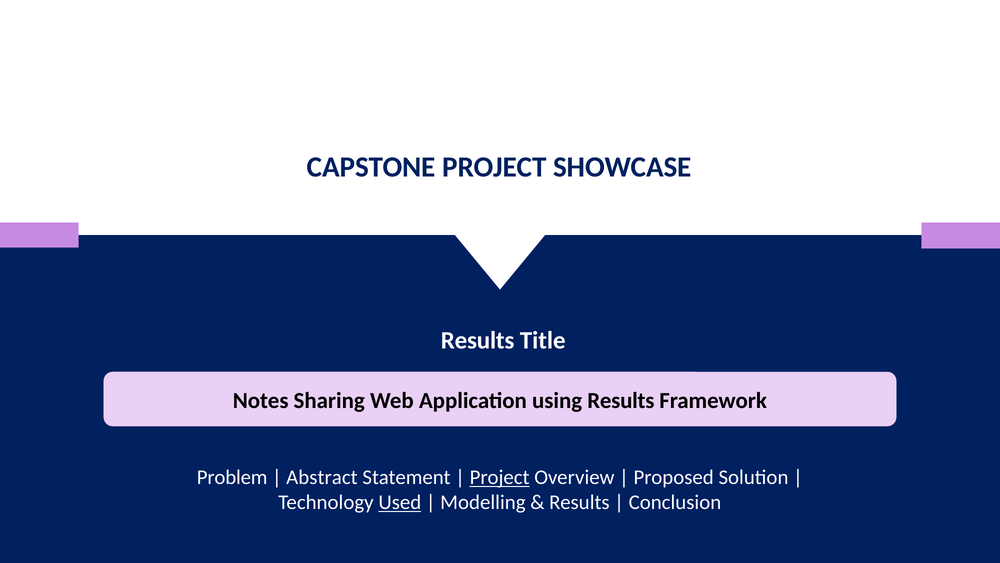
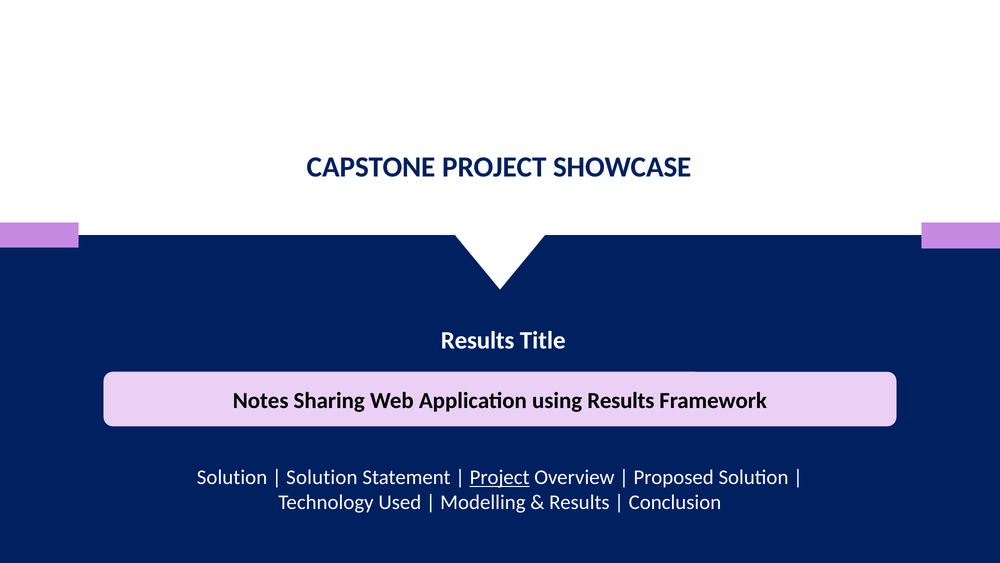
Problem at (232, 477): Problem -> Solution
Abstract at (322, 477): Abstract -> Solution
Used underline: present -> none
